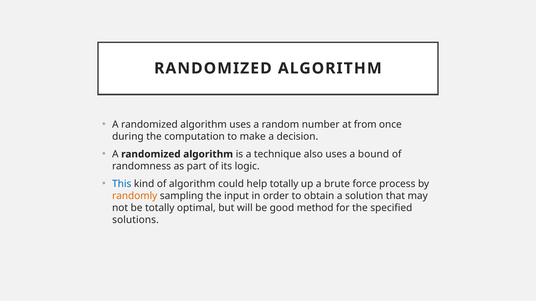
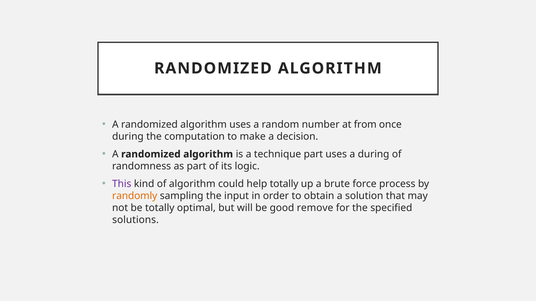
technique also: also -> part
a bound: bound -> during
This colour: blue -> purple
method: method -> remove
